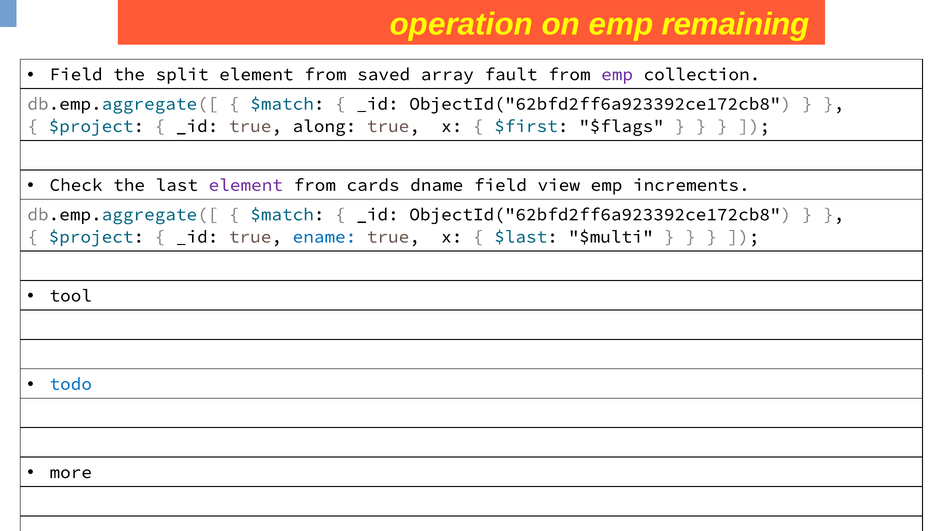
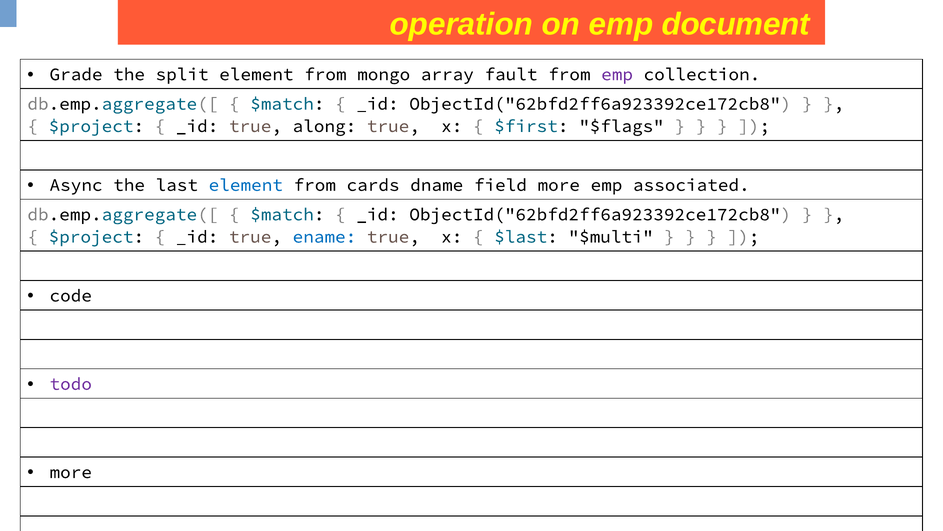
remaining: remaining -> document
Field at (76, 74): Field -> Grade
saved: saved -> mongo
Check: Check -> Async
element at (246, 185) colour: purple -> blue
field view: view -> more
increments: increments -> associated
tool: tool -> code
todo colour: blue -> purple
